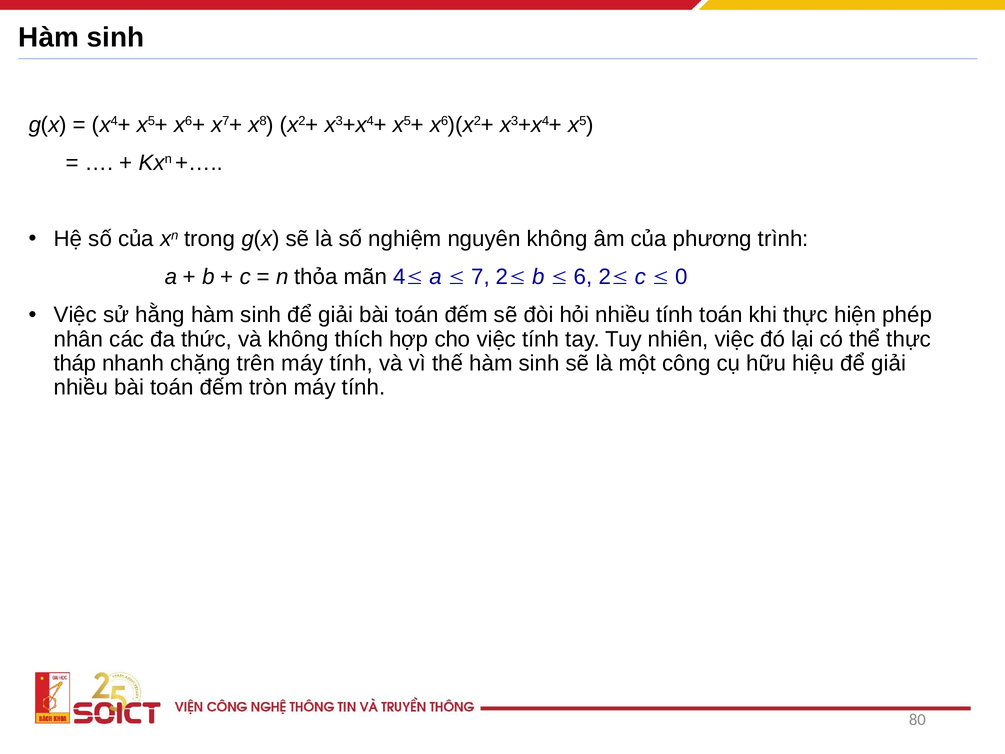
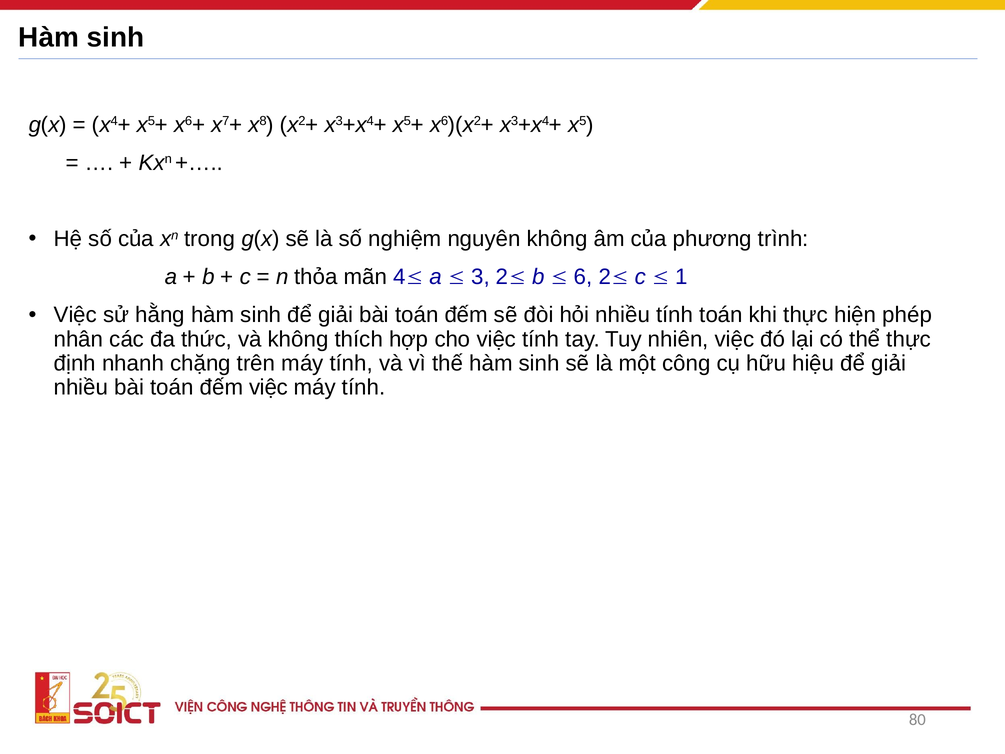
7: 7 -> 3
0: 0 -> 1
tháp: tháp -> định
đếm tròn: tròn -> việc
